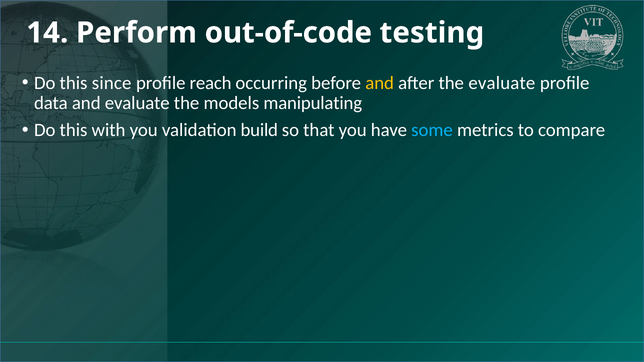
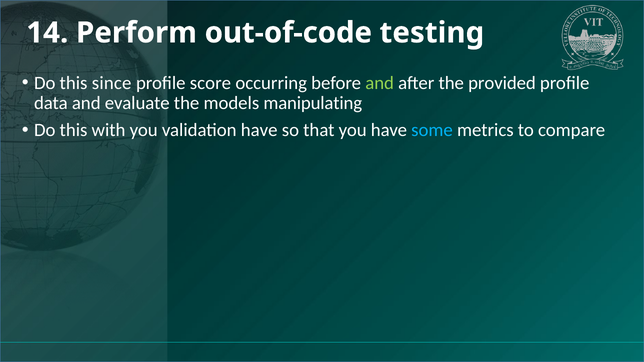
reach: reach -> score
and at (380, 83) colour: yellow -> light green
the evaluate: evaluate -> provided
validation build: build -> have
